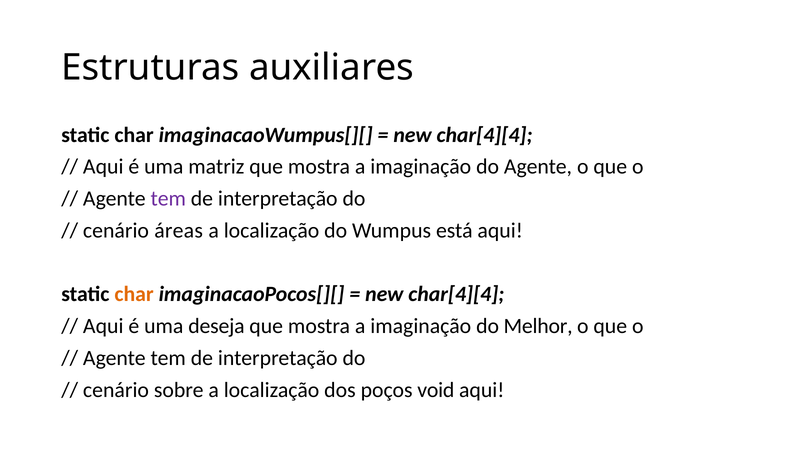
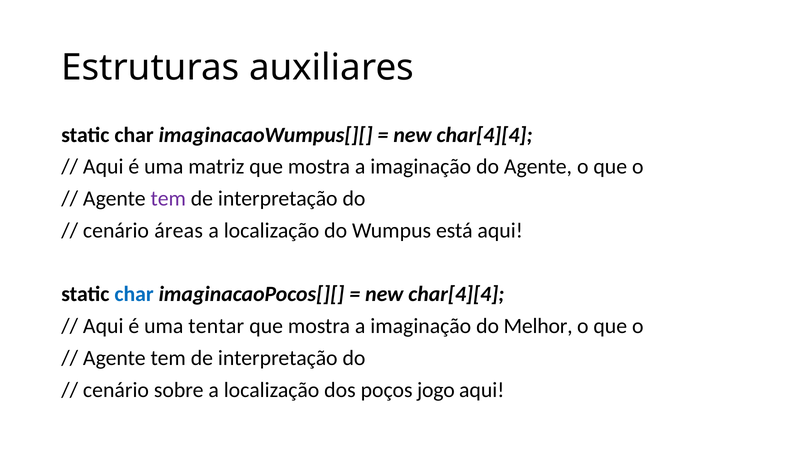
char at (134, 294) colour: orange -> blue
deseja: deseja -> tentar
void: void -> jogo
